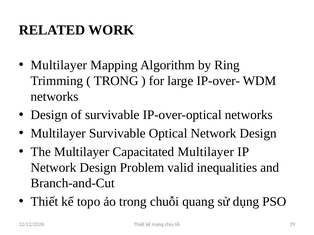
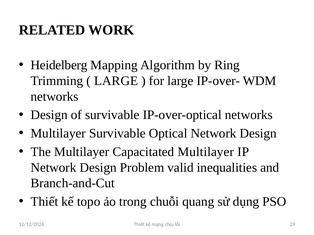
Multilayer at (59, 65): Multilayer -> Heidelberg
TRONG at (116, 81): TRONG -> LARGE
